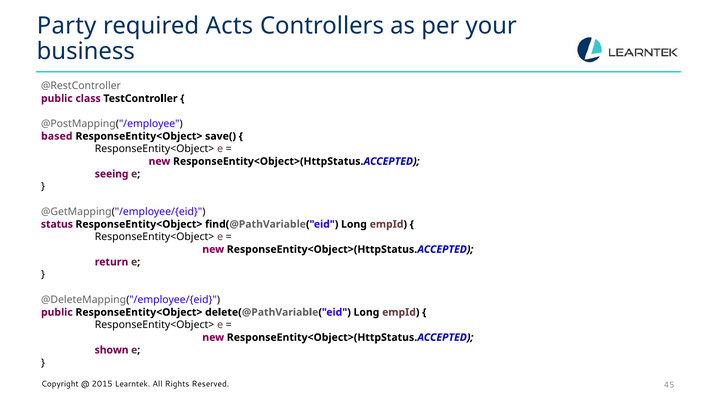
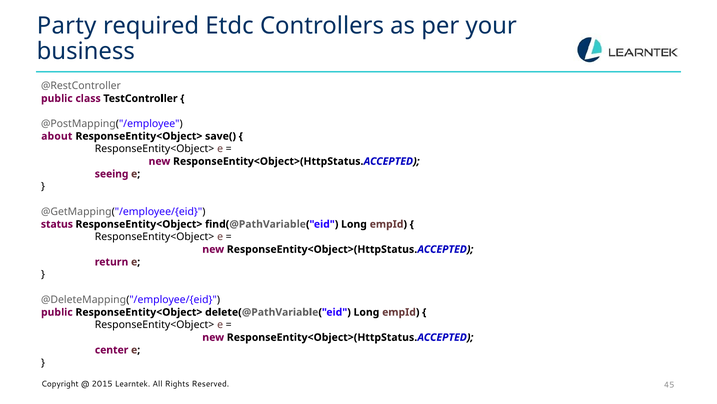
Acts: Acts -> Etdc
based: based -> about
shown: shown -> center
